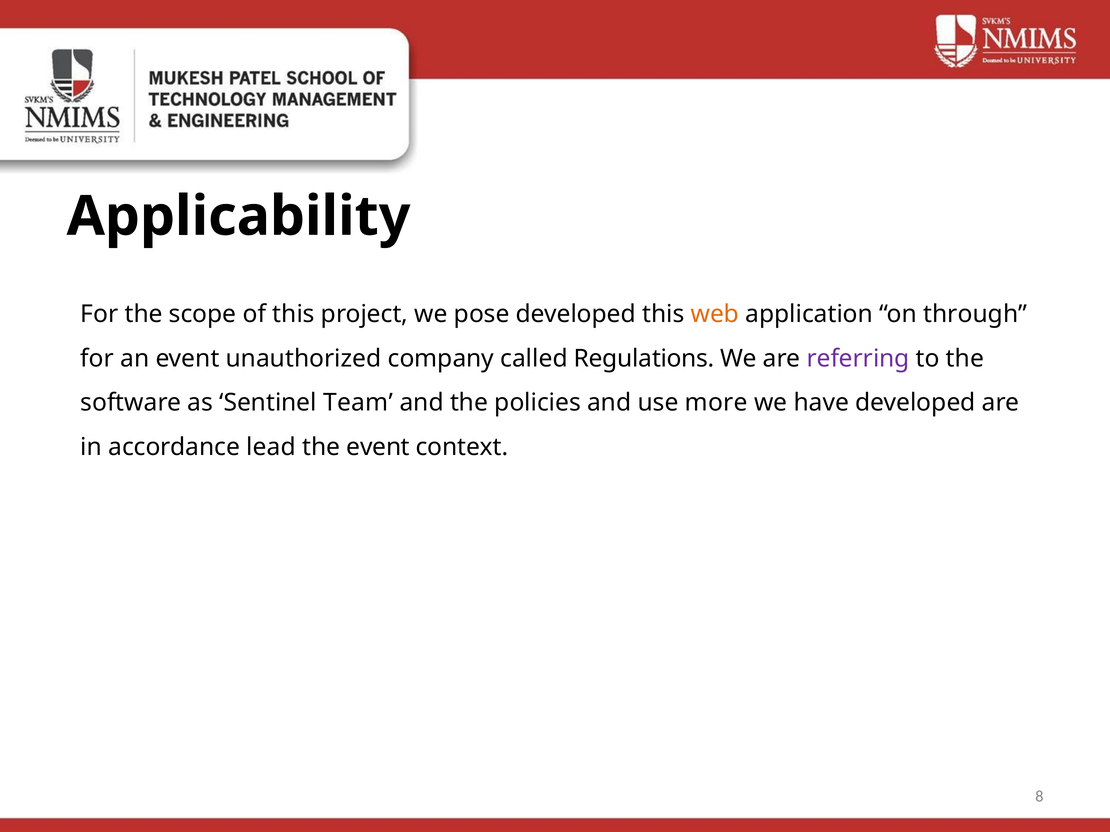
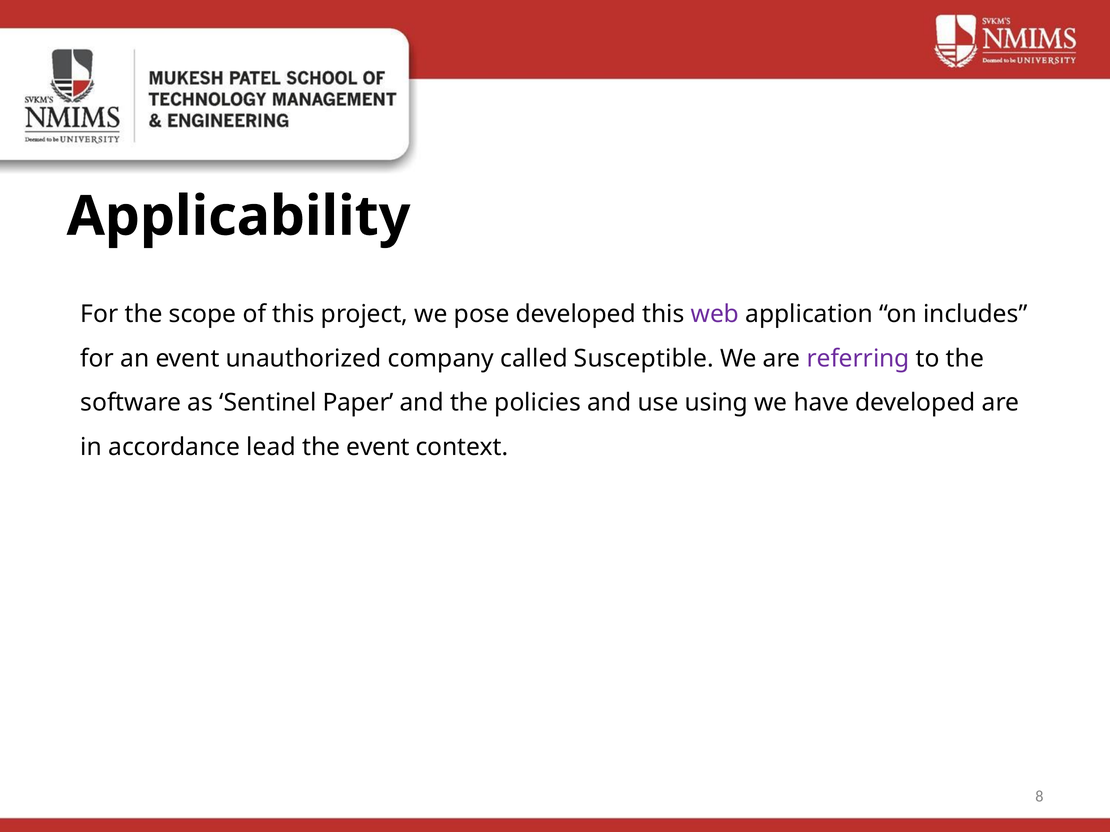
web colour: orange -> purple
through: through -> includes
Regulations: Regulations -> Susceptible
Team: Team -> Paper
more: more -> using
